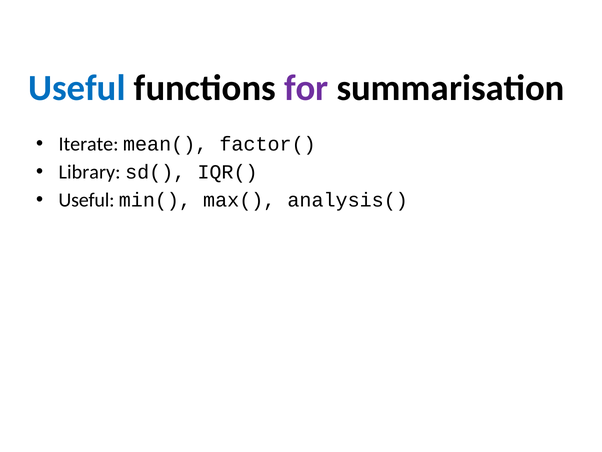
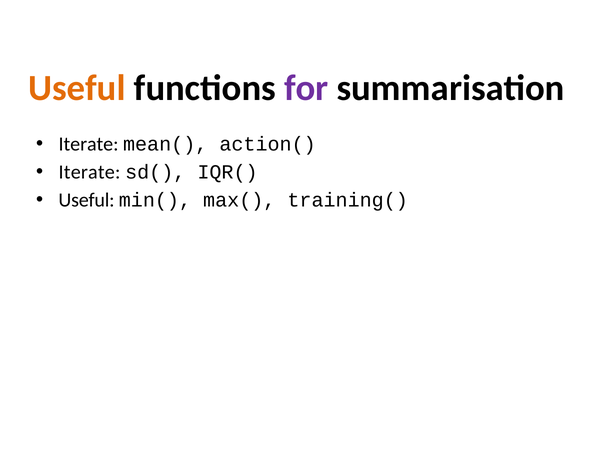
Useful at (77, 88) colour: blue -> orange
factor(: factor( -> action(
Library at (90, 172): Library -> Iterate
analysis(: analysis( -> training(
